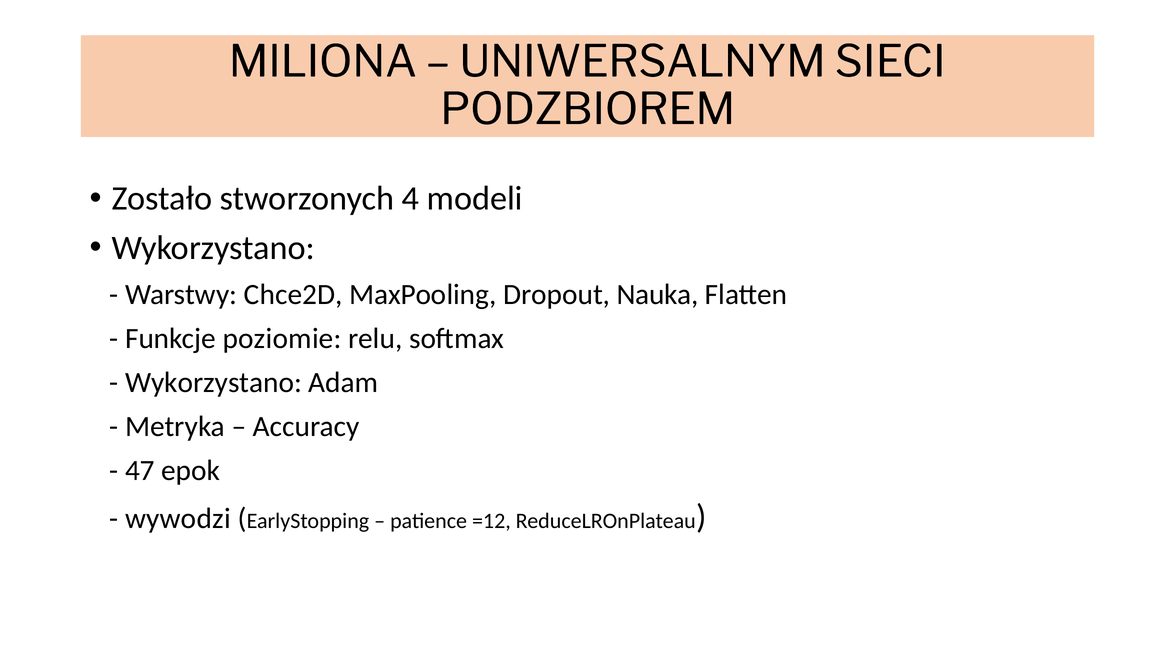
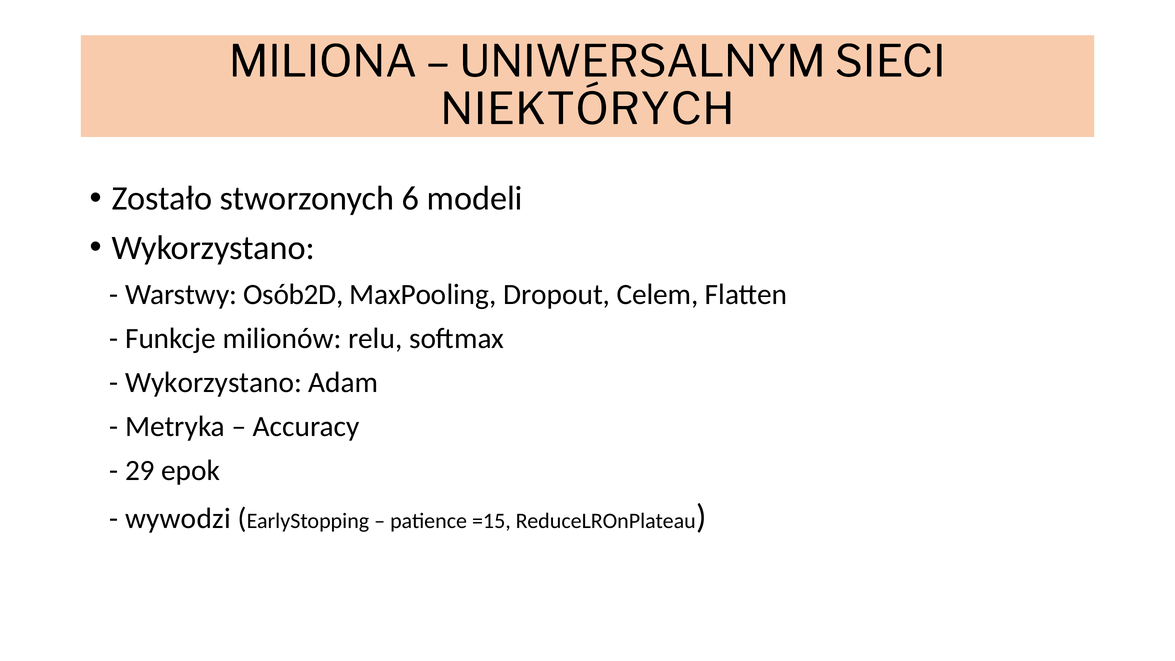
PODZBIOREM: PODZBIOREM -> NIEKTÓRYCH
4: 4 -> 6
Chce2D: Chce2D -> Osób2D
Nauka: Nauka -> Celem
poziomie: poziomie -> milionów
47: 47 -> 29
=12: =12 -> =15
